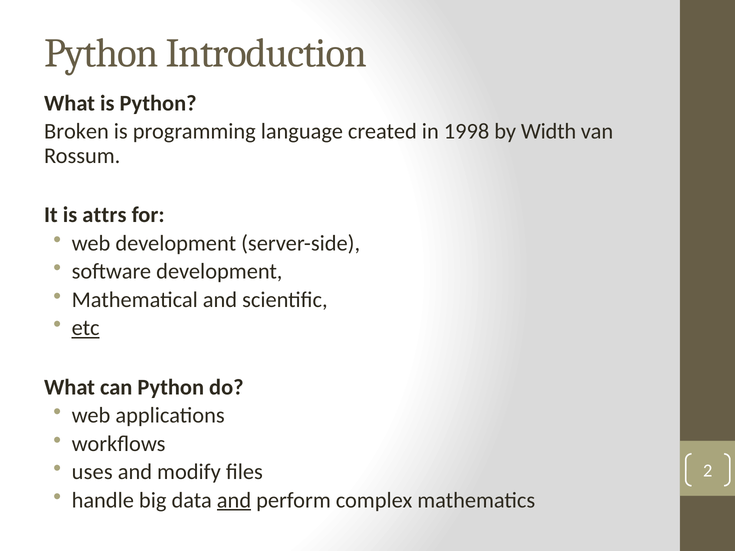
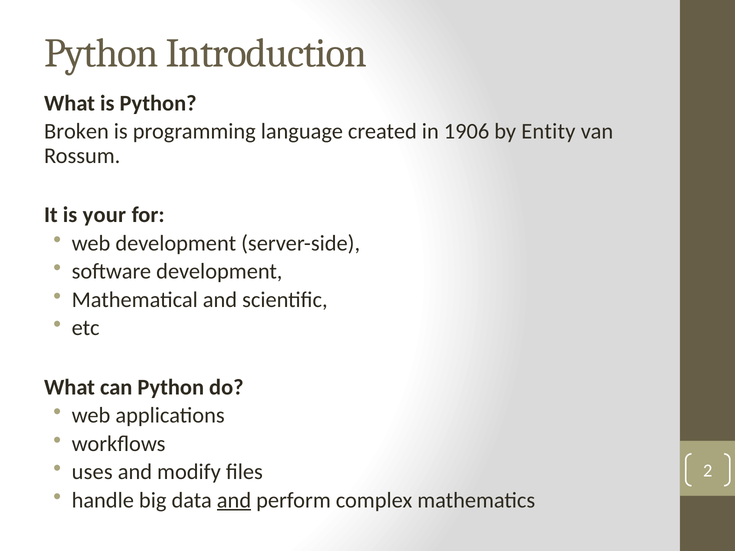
1998: 1998 -> 1906
Width: Width -> Entity
attrs: attrs -> your
etc underline: present -> none
